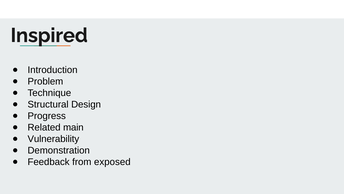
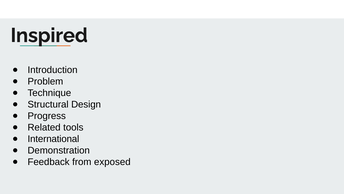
main: main -> tools
Vulnerability: Vulnerability -> International
